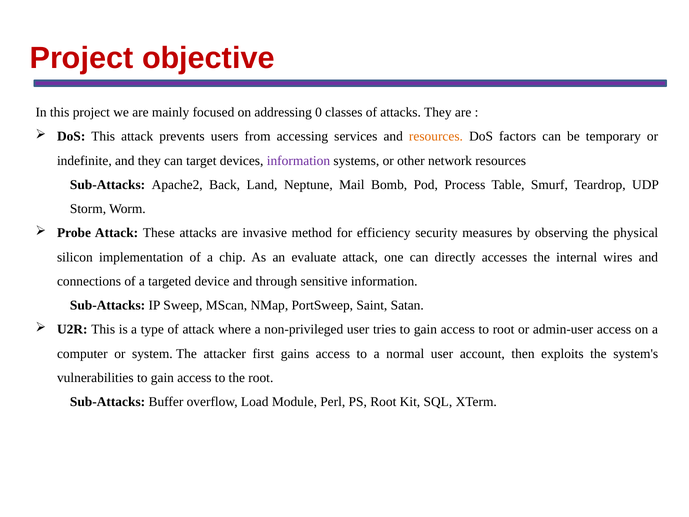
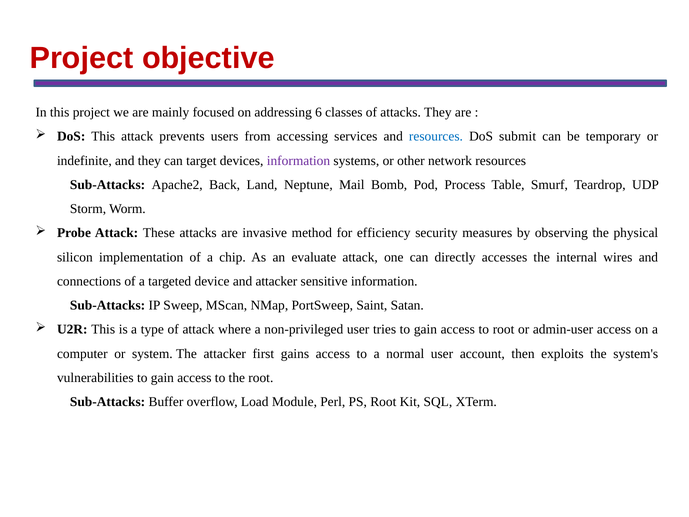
0: 0 -> 6
resources at (436, 136) colour: orange -> blue
factors: factors -> submit
and through: through -> attacker
